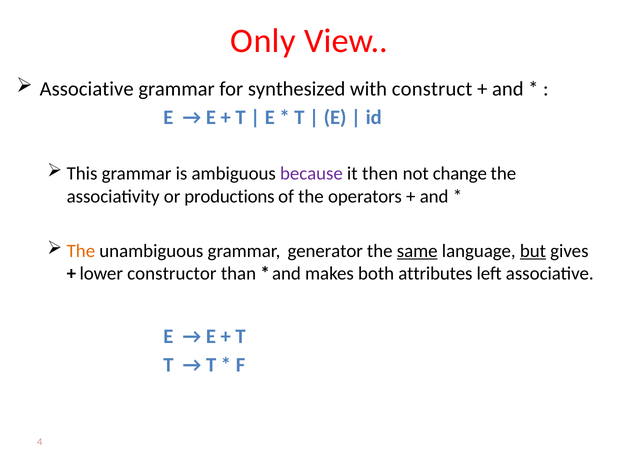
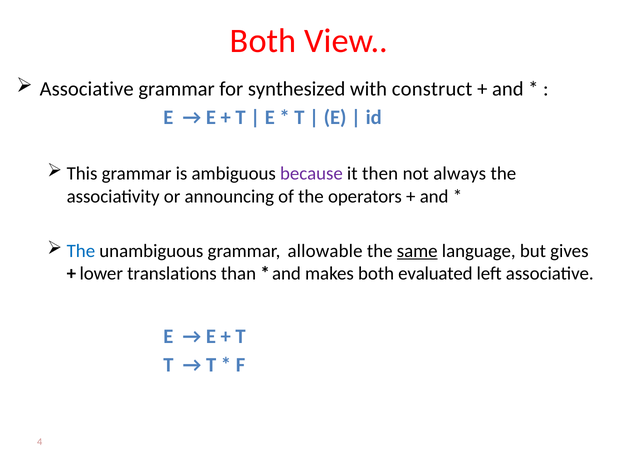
Only at (263, 41): Only -> Both
change: change -> always
productions: productions -> announcing
The at (81, 251) colour: orange -> blue
generator: generator -> allowable
but underline: present -> none
constructor: constructor -> translations
attributes: attributes -> evaluated
